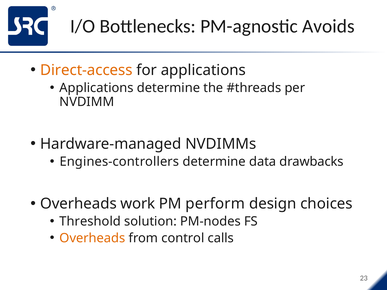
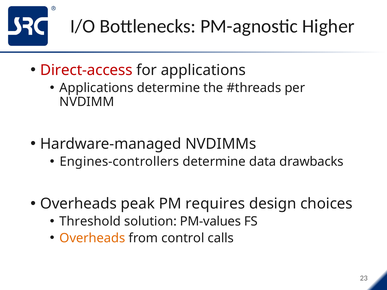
Avoids: Avoids -> Higher
Direct-access colour: orange -> red
work: work -> peak
perform: perform -> requires
PM-nodes: PM-nodes -> PM-values
